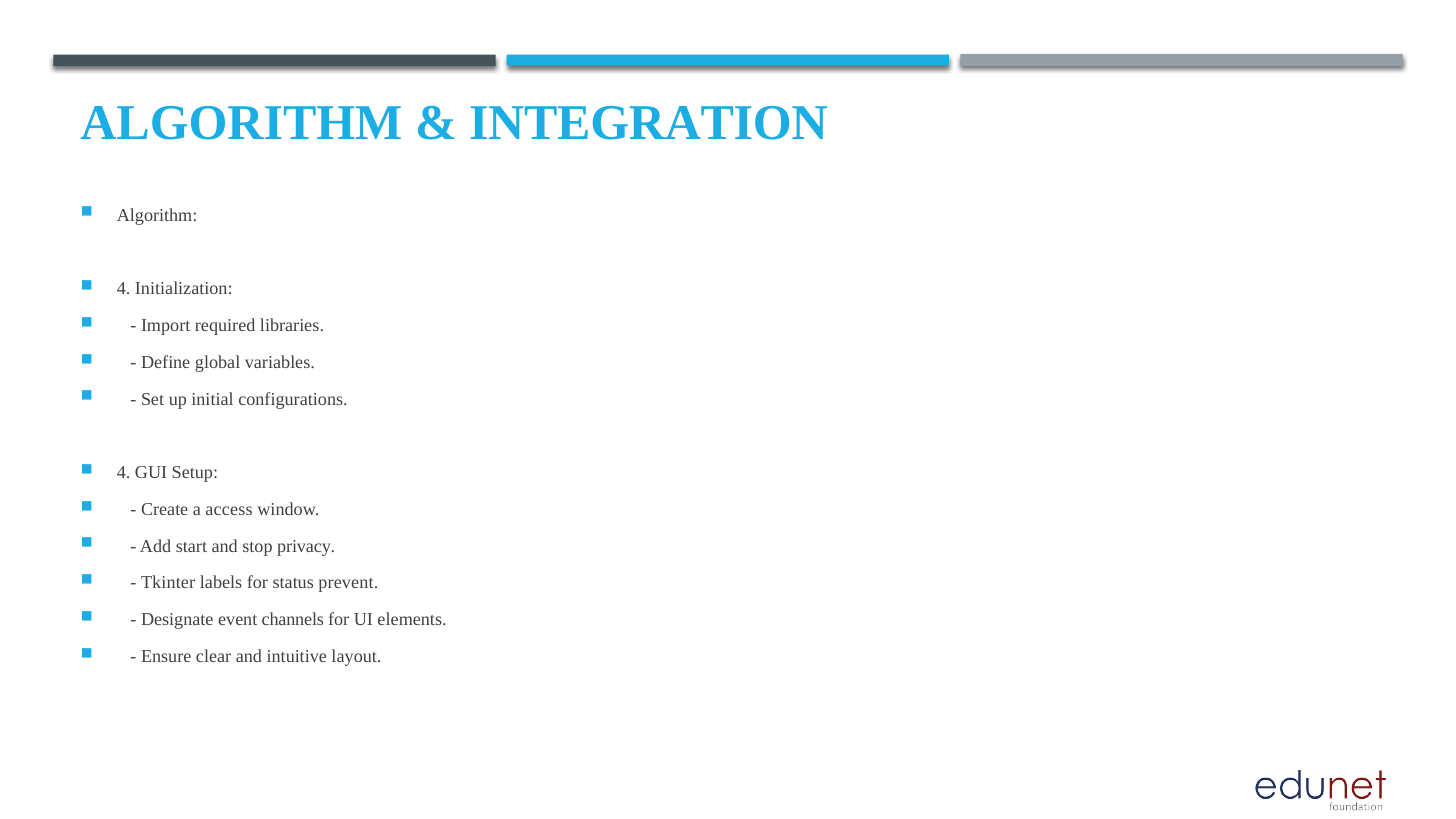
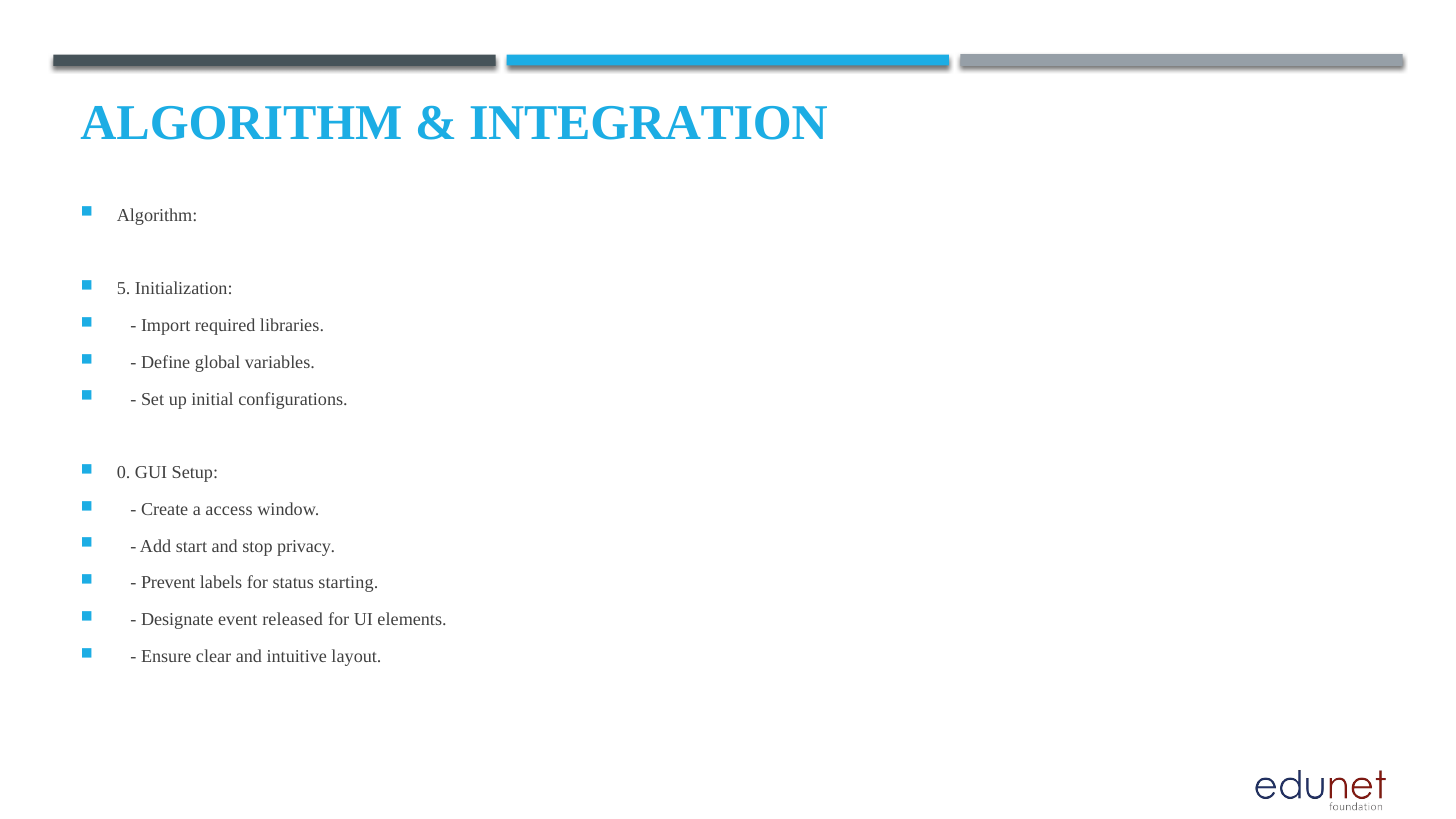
4 at (124, 289): 4 -> 5
4 at (124, 473): 4 -> 0
Tkinter: Tkinter -> Prevent
prevent: prevent -> starting
channels: channels -> released
